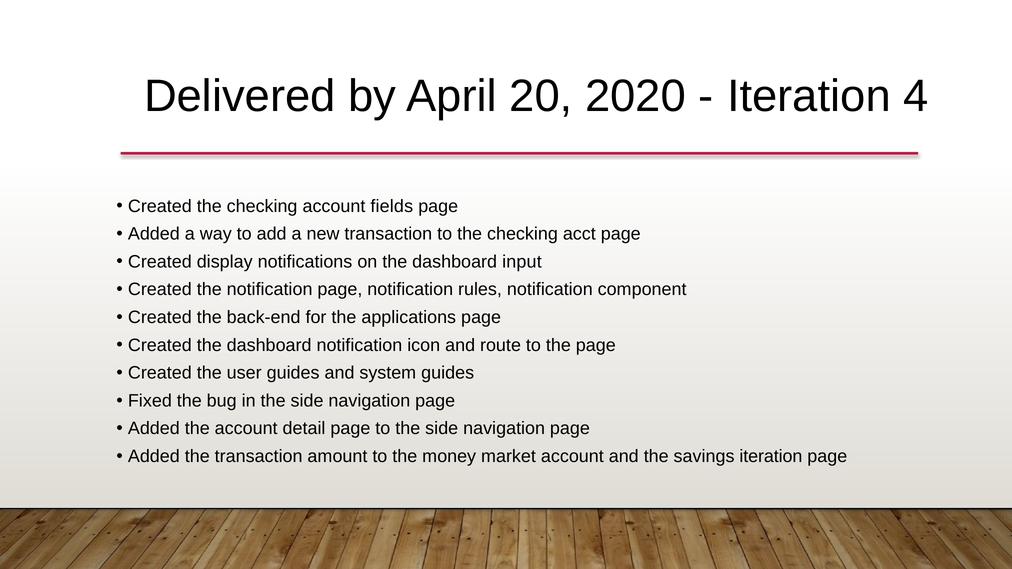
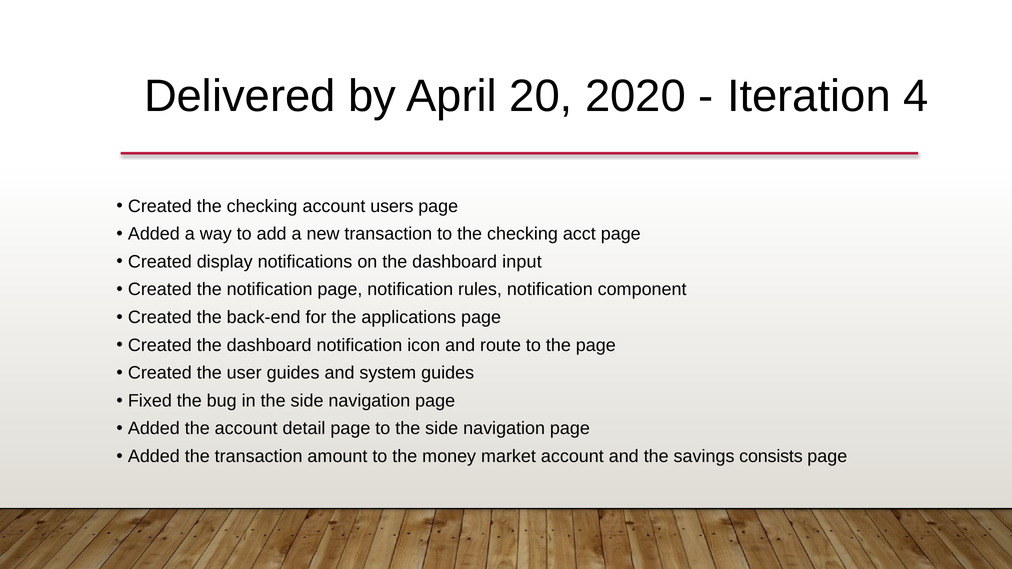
fields: fields -> users
savings iteration: iteration -> consists
